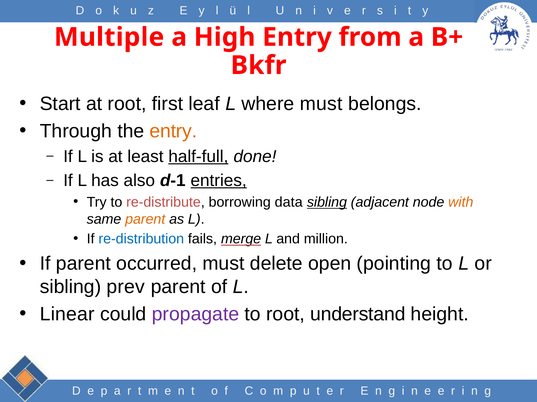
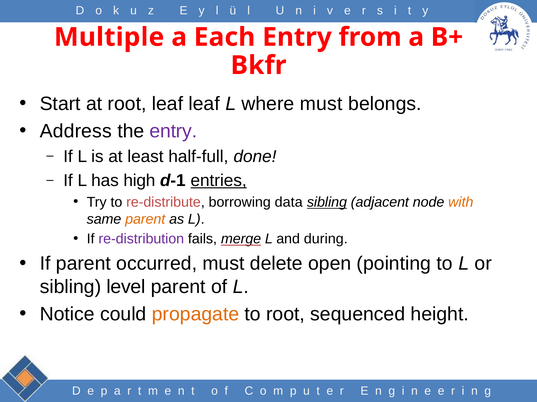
High: High -> Each
root first: first -> leaf
Through: Through -> Address
entry at (173, 131) colour: orange -> purple
half-full underline: present -> none
also: also -> high
re-distribution colour: blue -> purple
million: million -> during
prev: prev -> level
Linear: Linear -> Notice
propagate colour: purple -> orange
understand: understand -> sequenced
